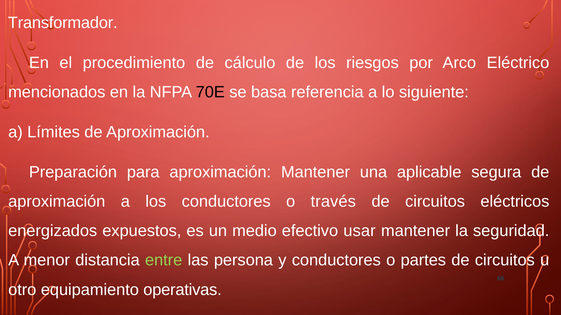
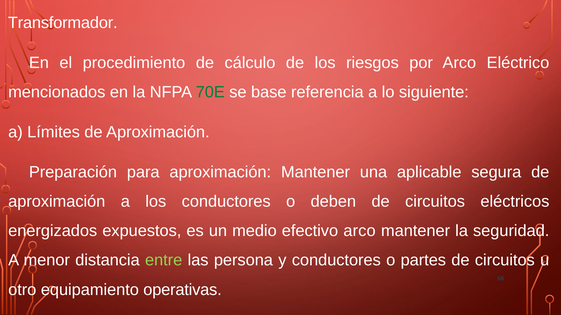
70E colour: black -> green
basa: basa -> base
través: través -> deben
efectivo usar: usar -> arco
